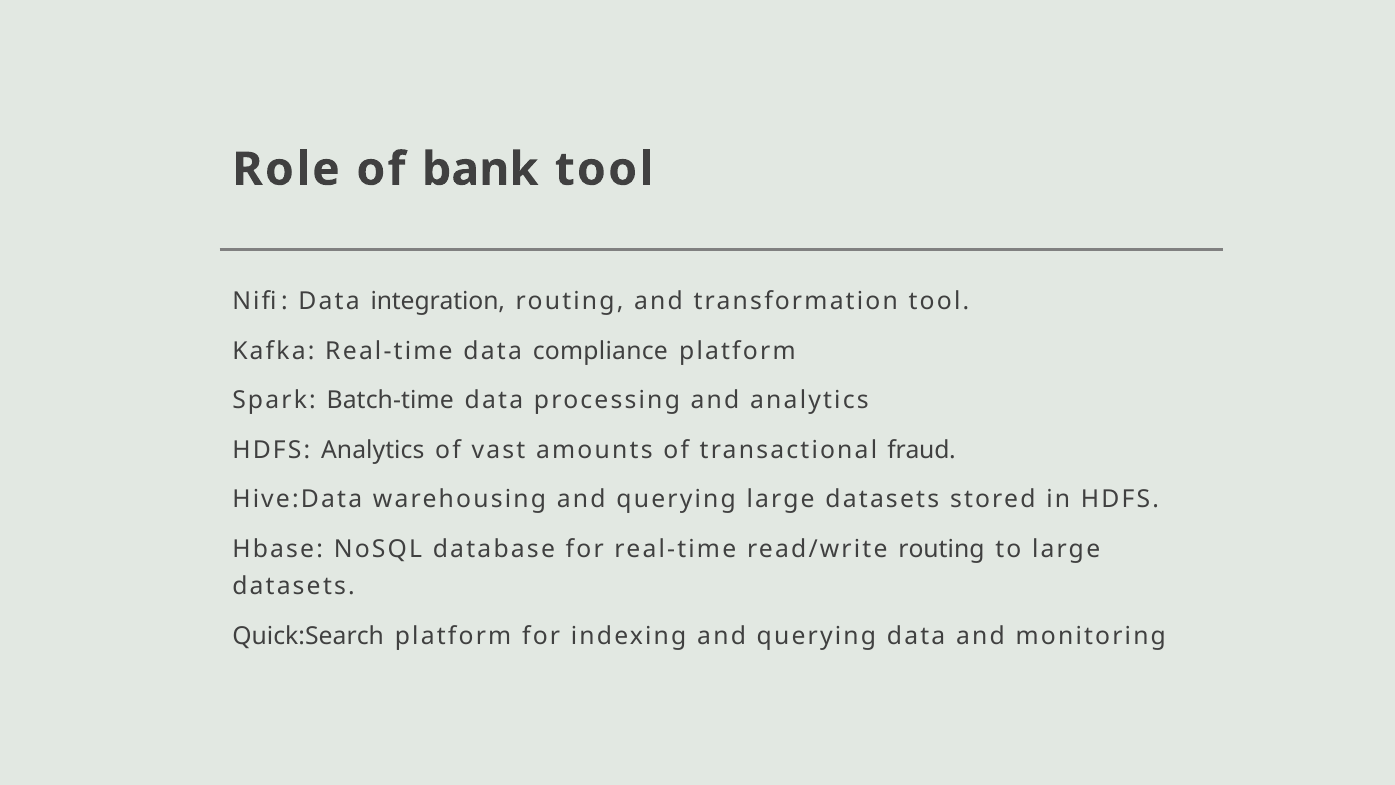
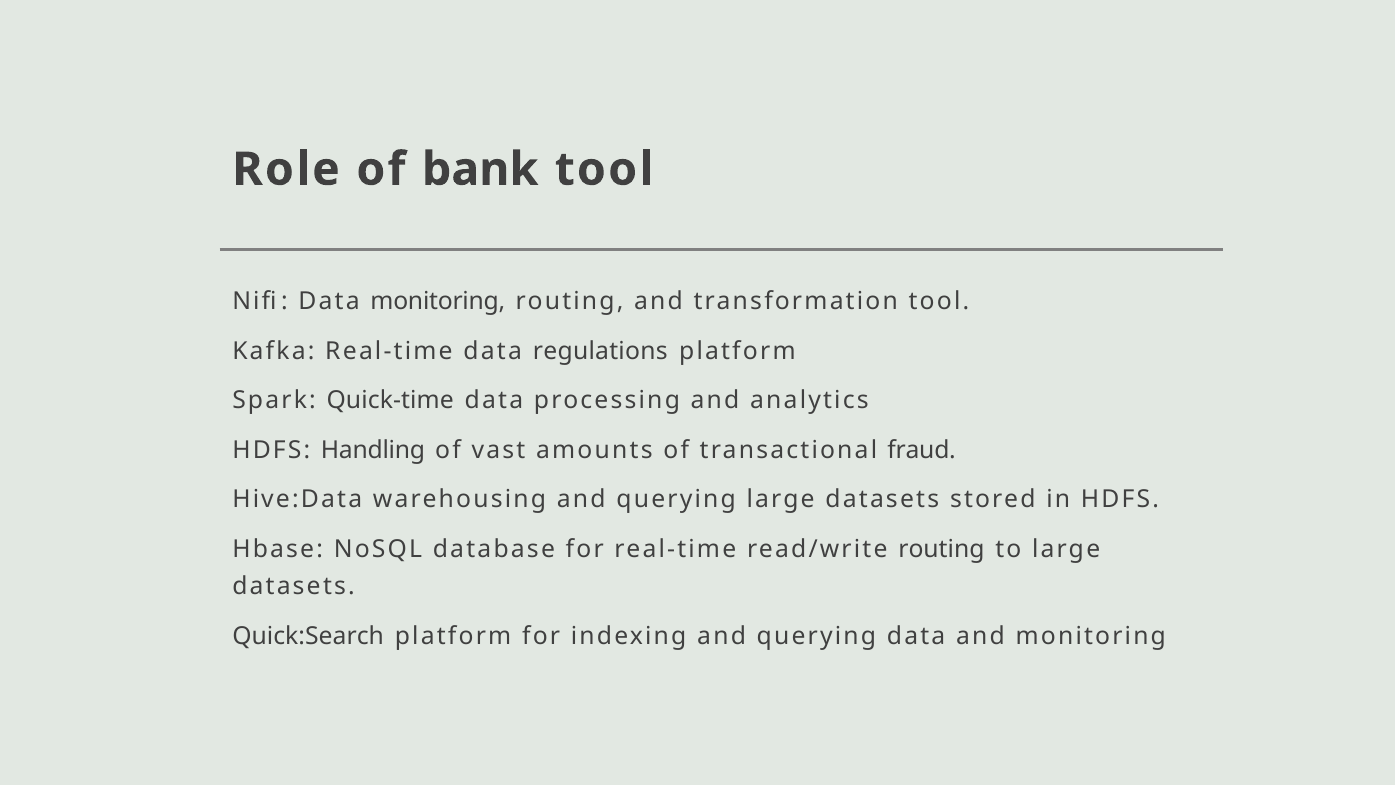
Data integration: integration -> monitoring
compliance: compliance -> regulations
Batch-time: Batch-time -> Quick-time
HDFS Analytics: Analytics -> Handling
